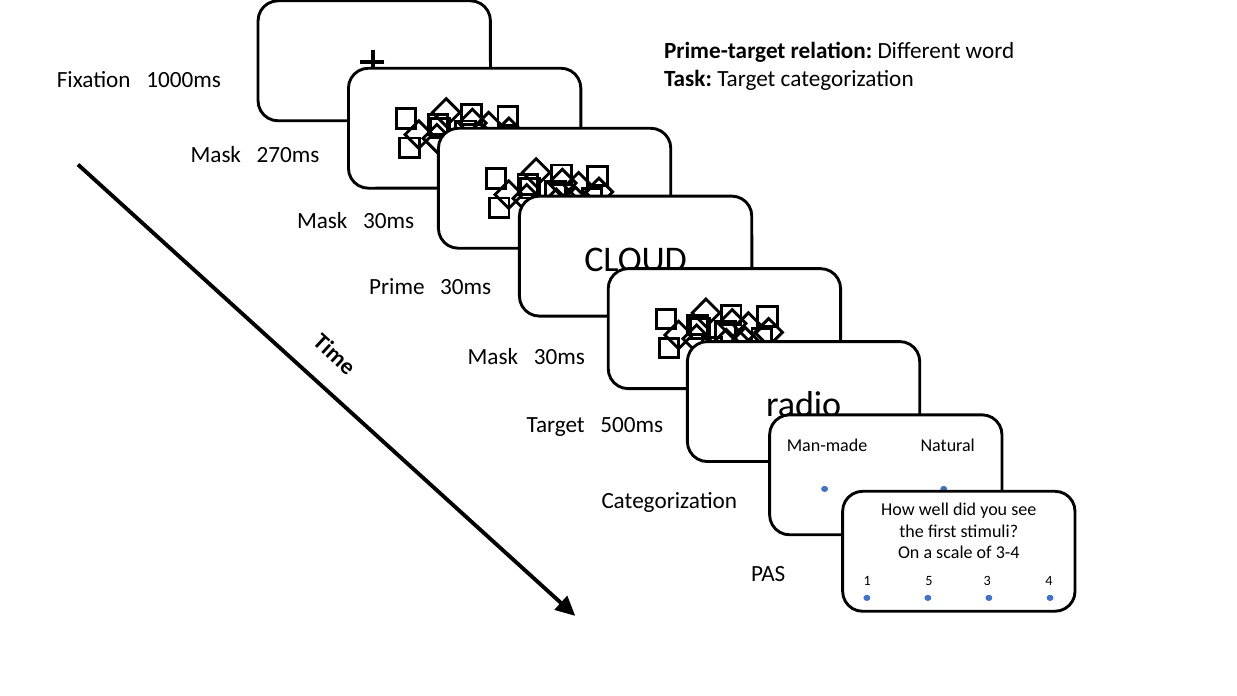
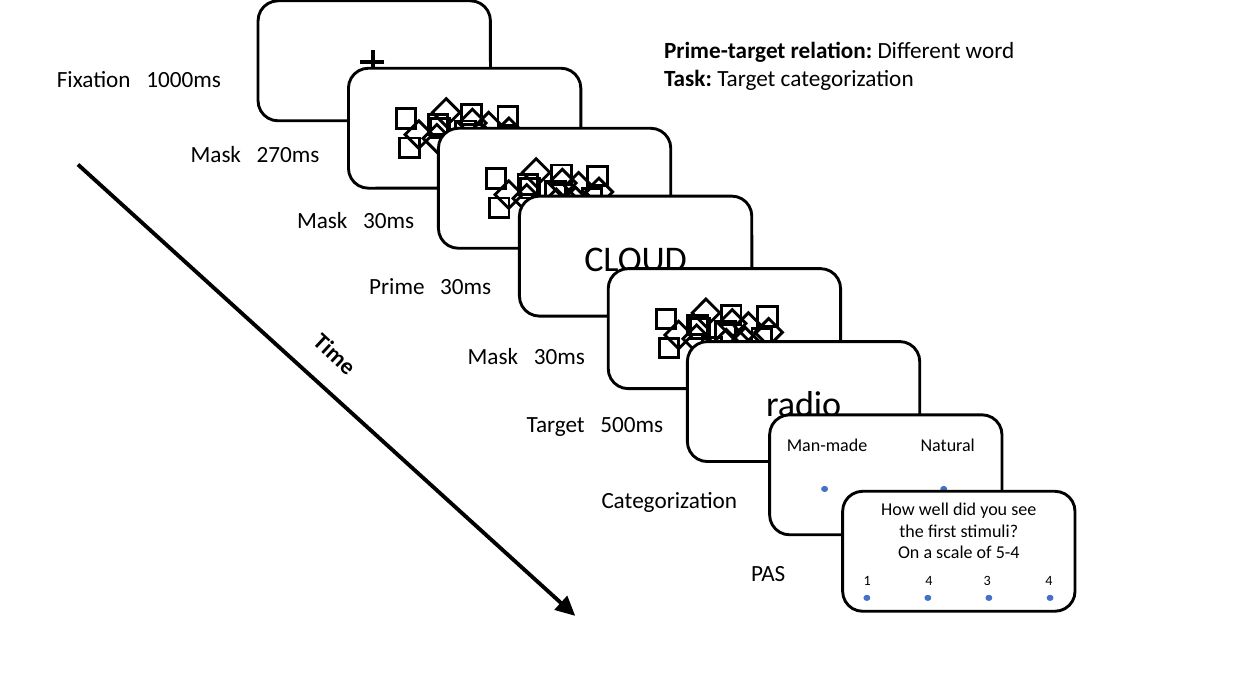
3-4: 3-4 -> 5-4
1 5: 5 -> 4
